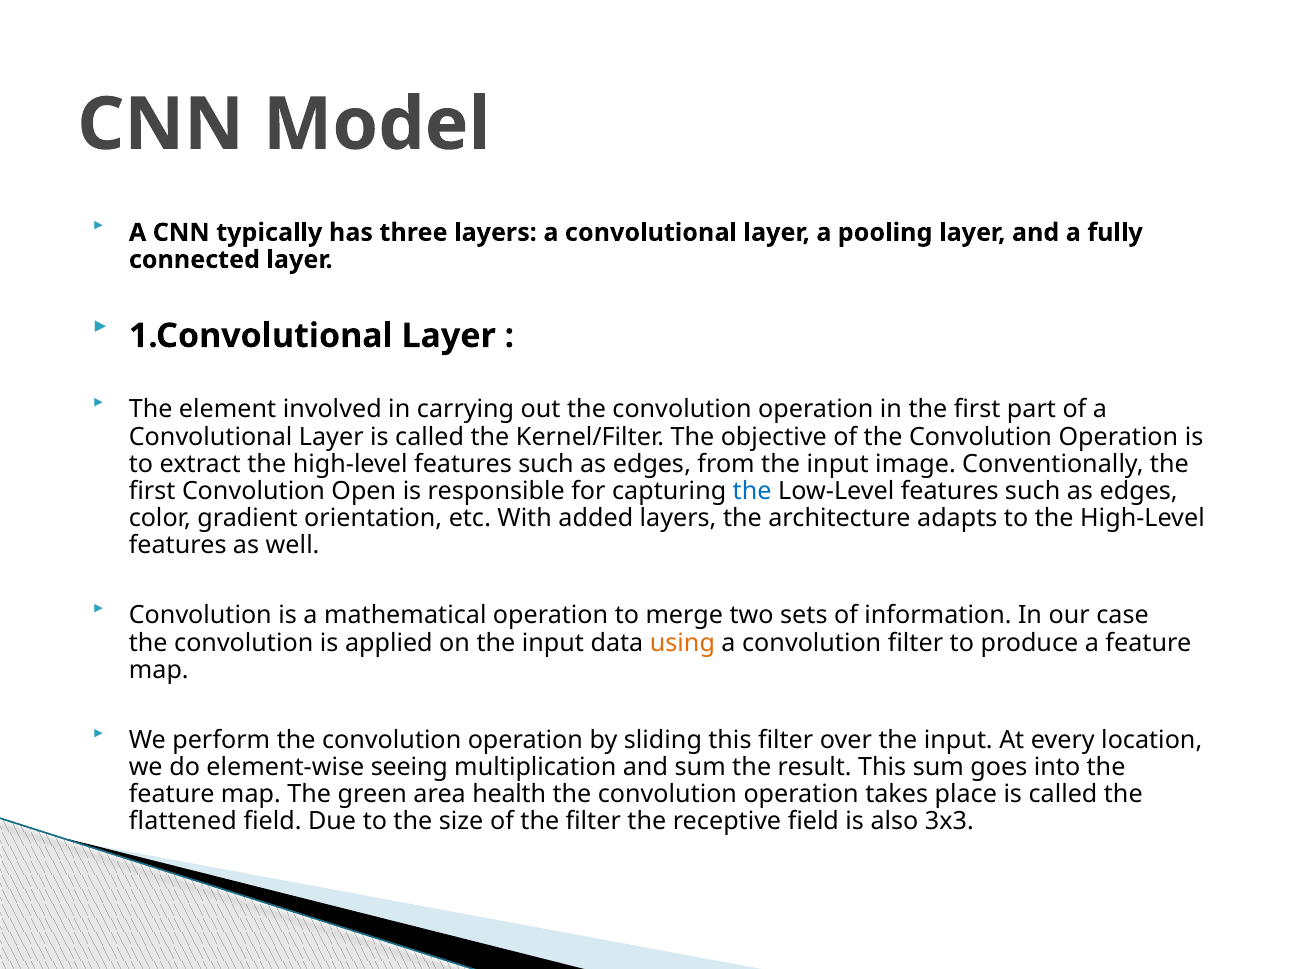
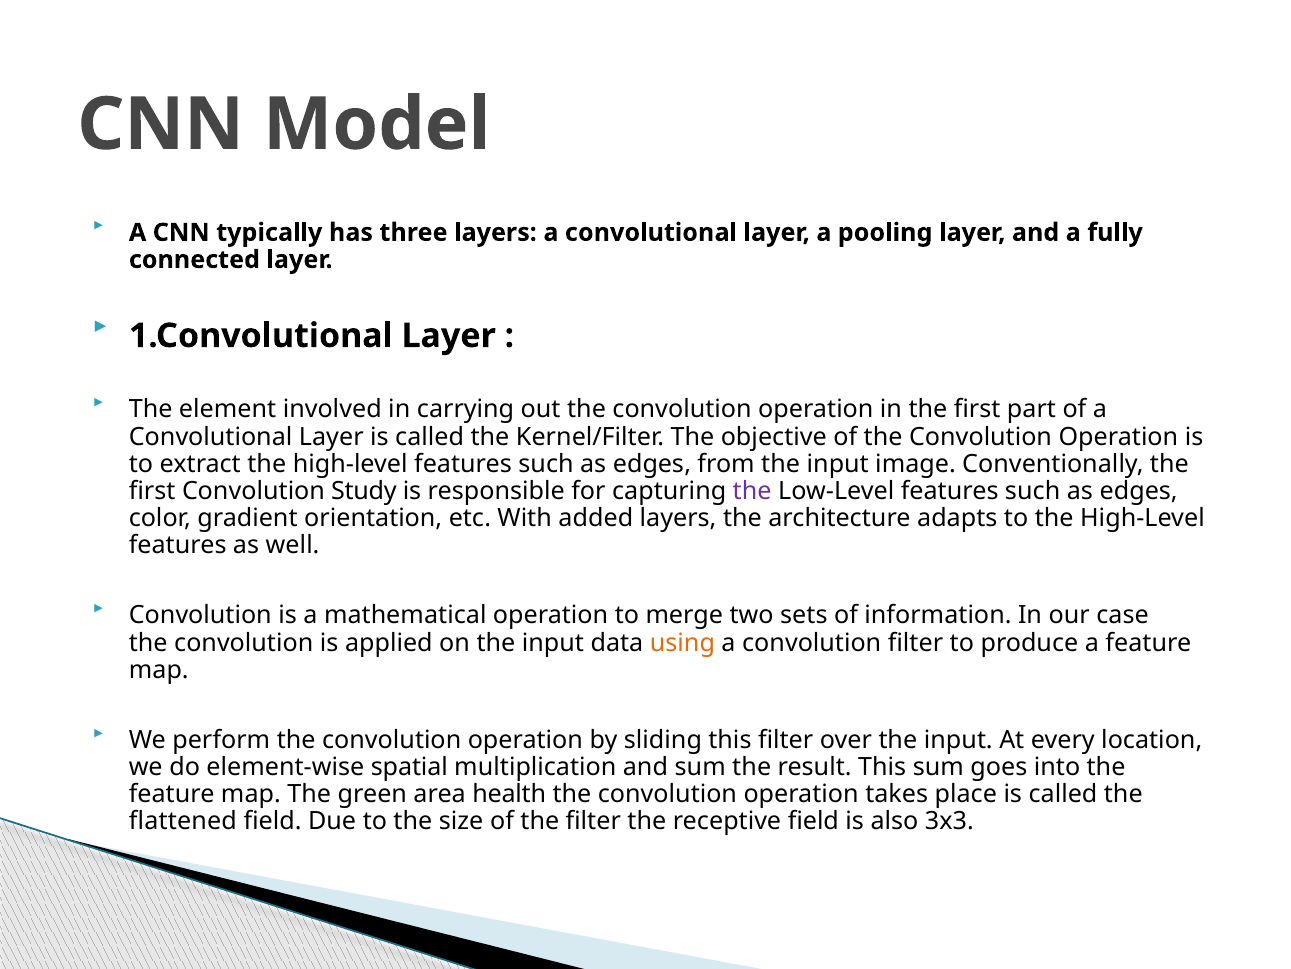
Open: Open -> Study
the at (752, 491) colour: blue -> purple
seeing: seeing -> spatial
